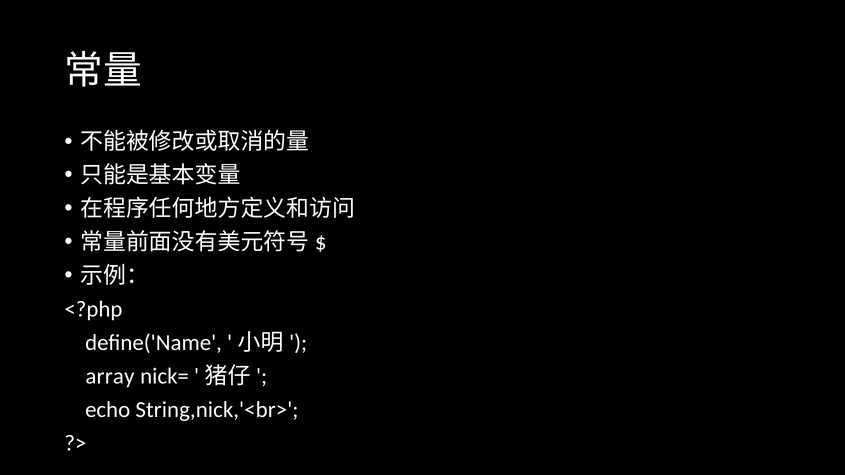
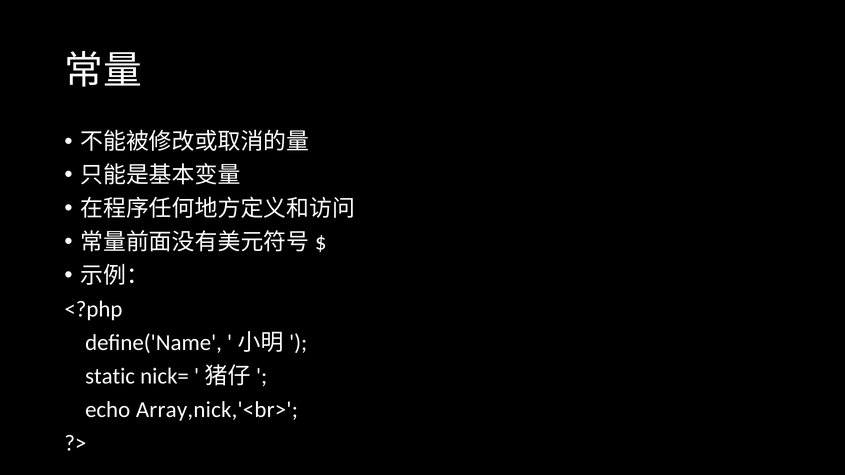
array: array -> static
String,nick,'<br>: String,nick,'<br> -> Array,nick,'<br>
